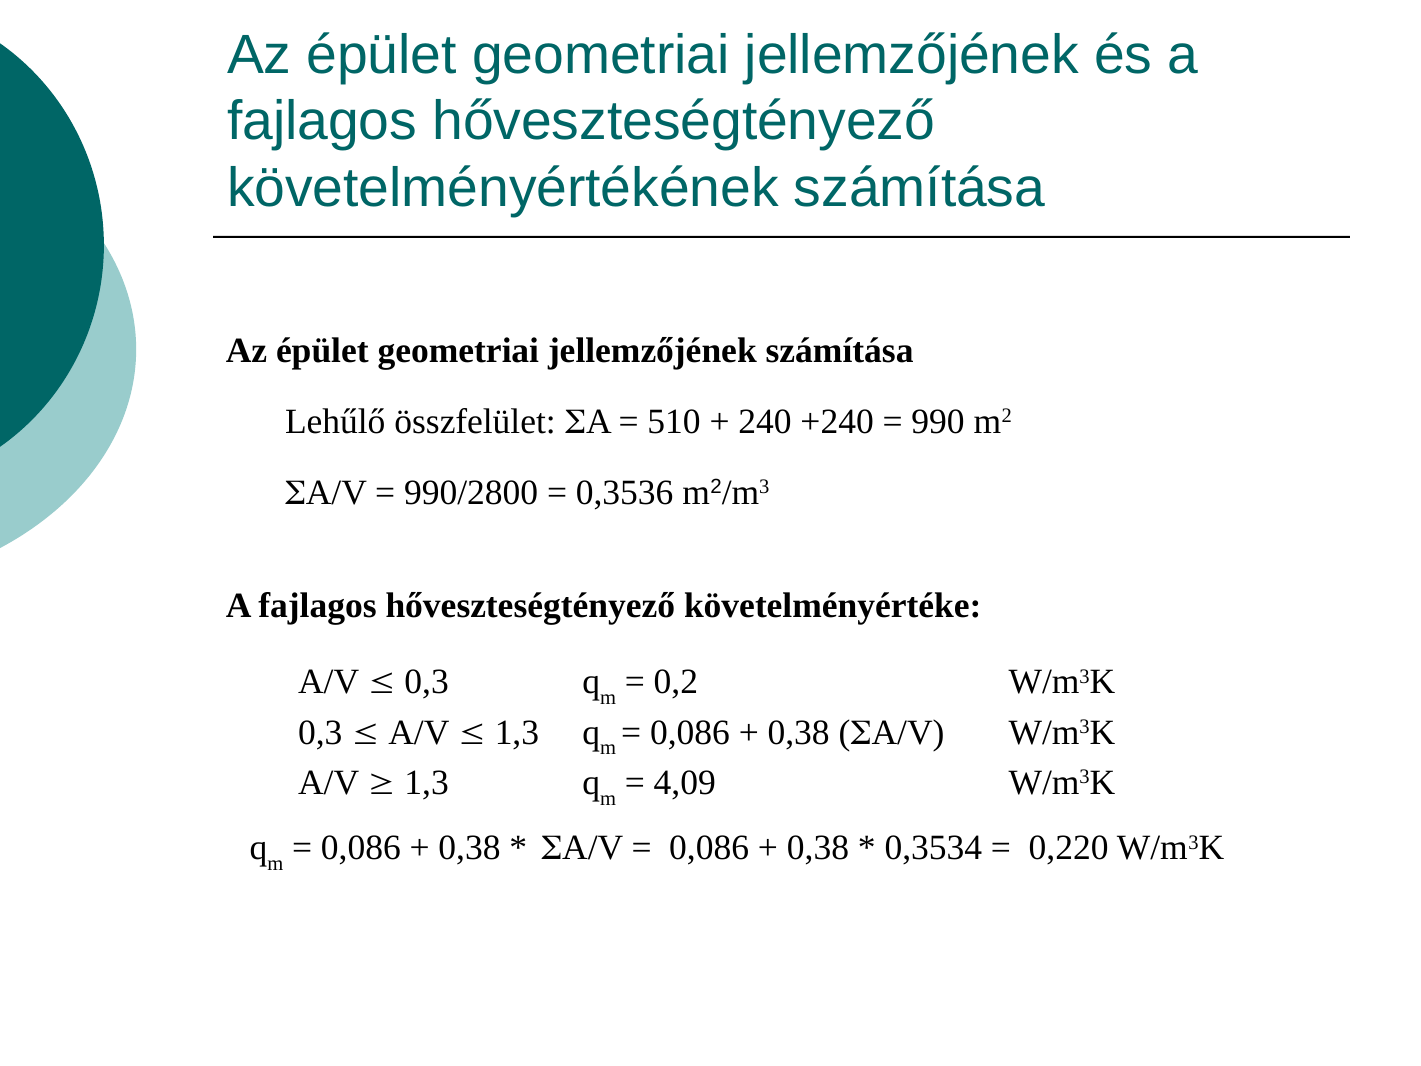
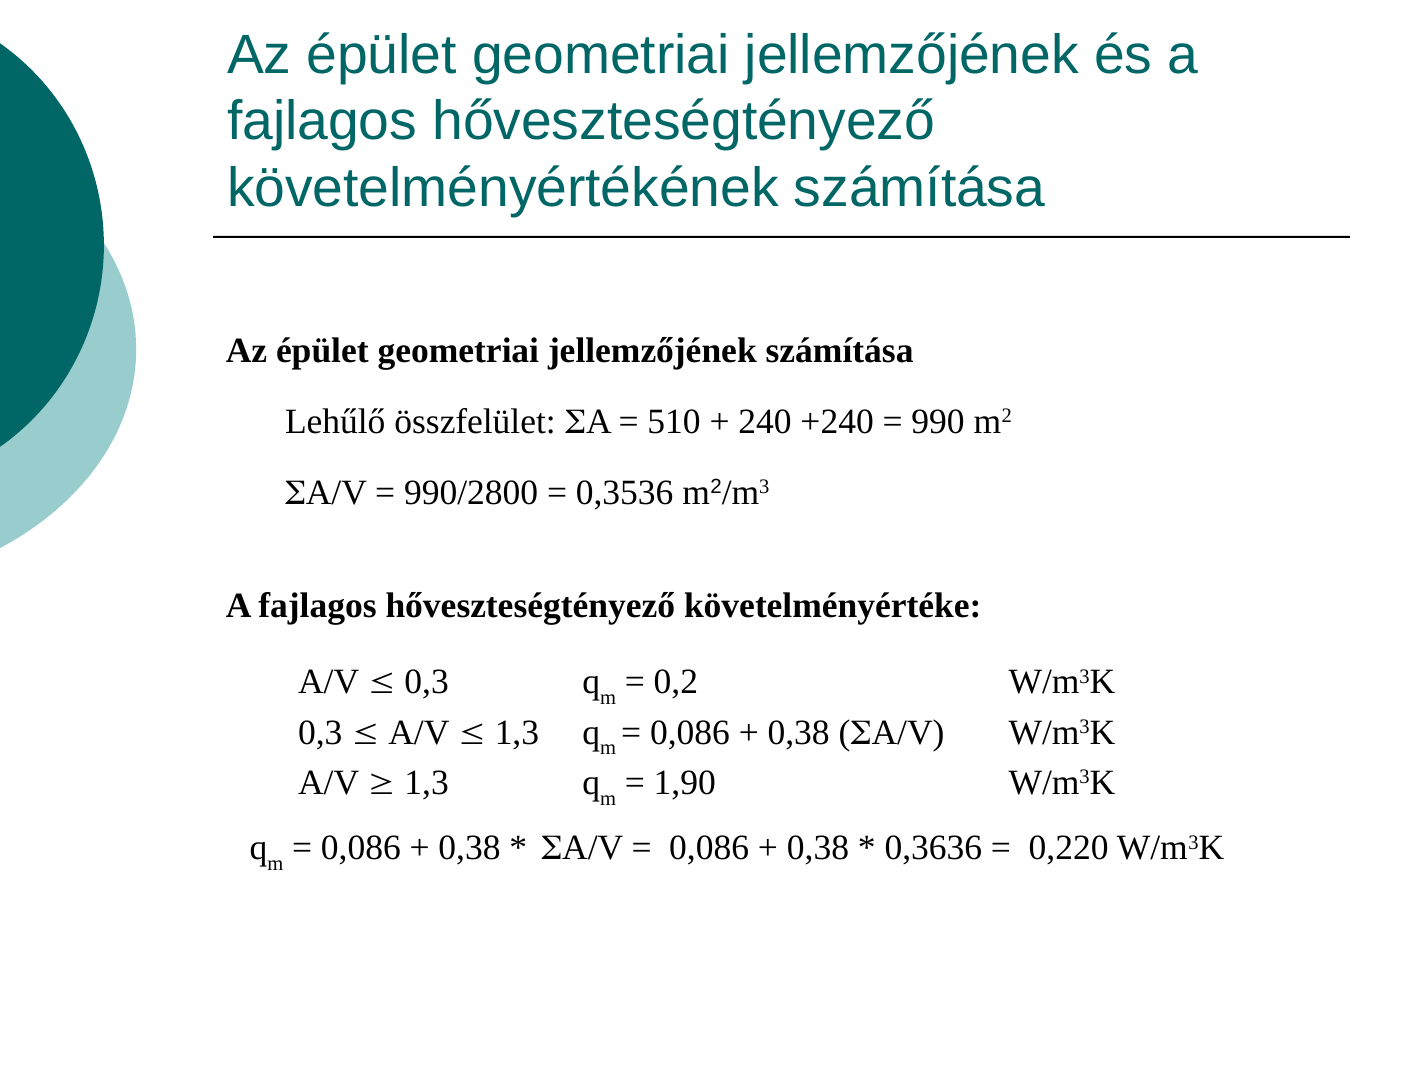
4,09: 4,09 -> 1,90
0,3534: 0,3534 -> 0,3636
